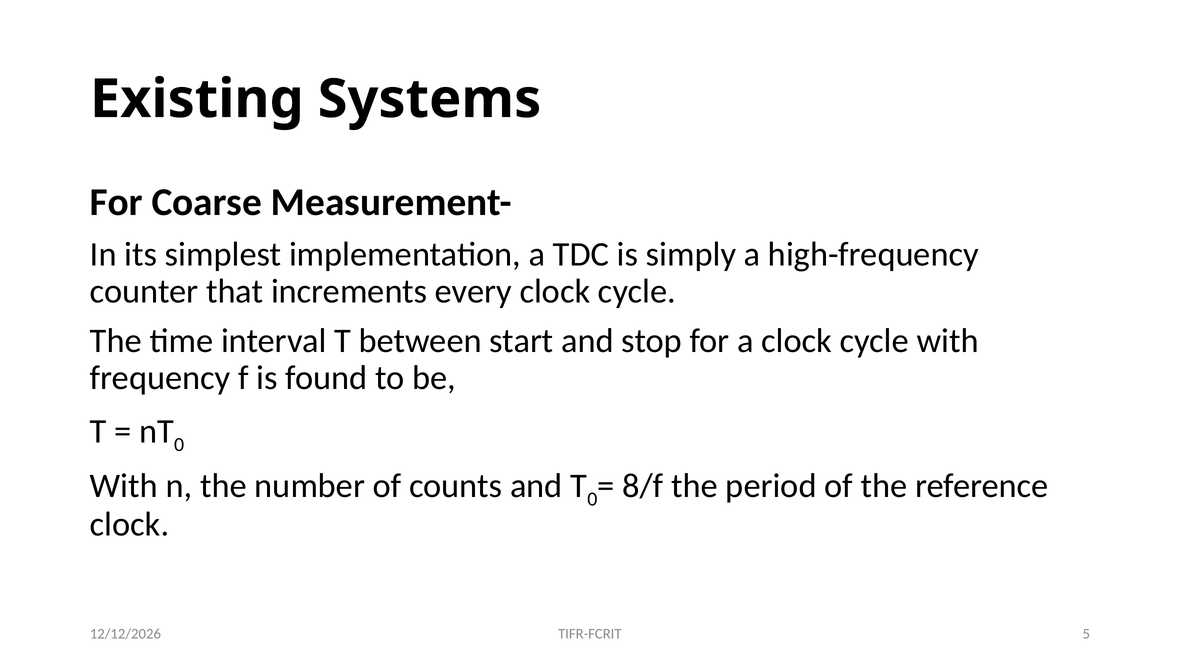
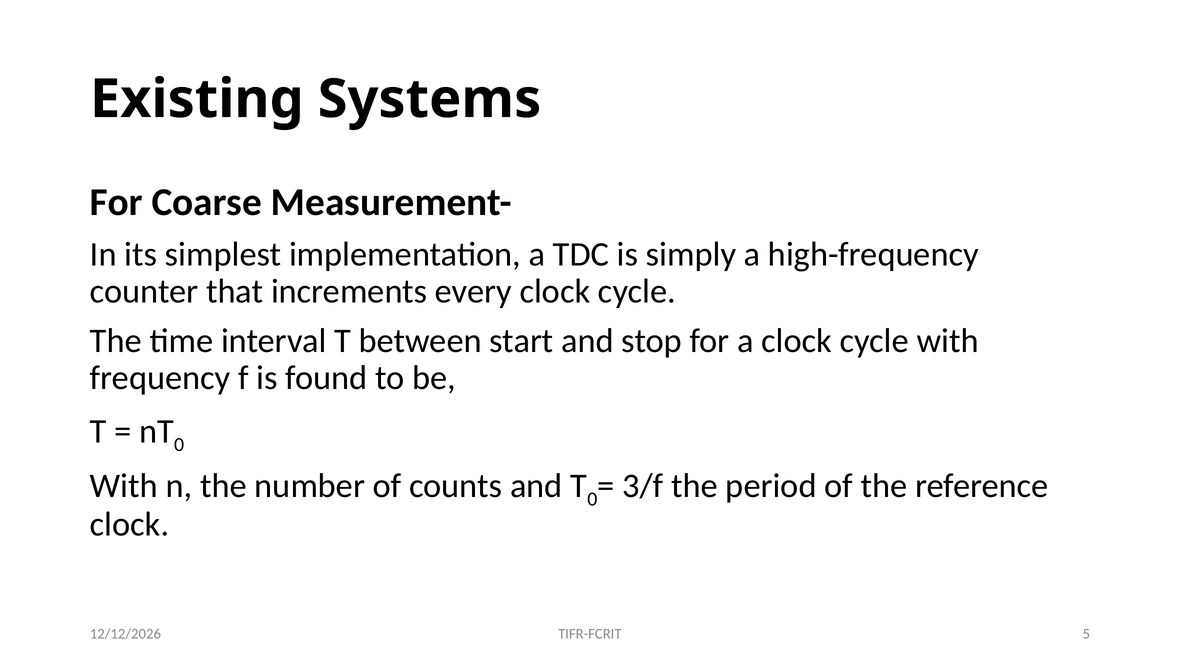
8/f: 8/f -> 3/f
